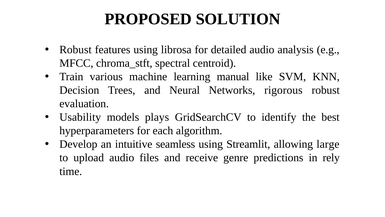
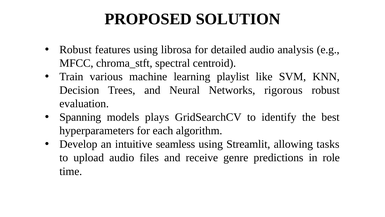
manual: manual -> playlist
Usability: Usability -> Spanning
large: large -> tasks
rely: rely -> role
